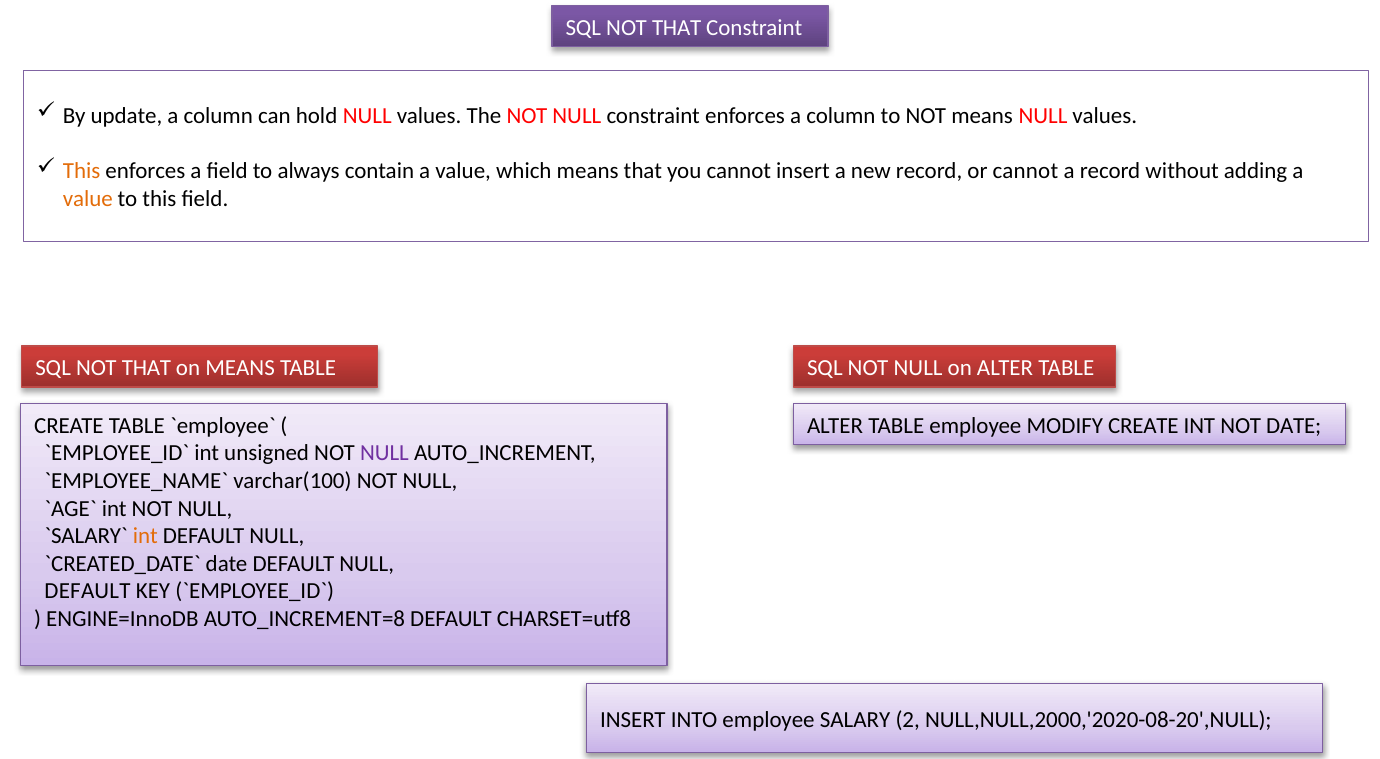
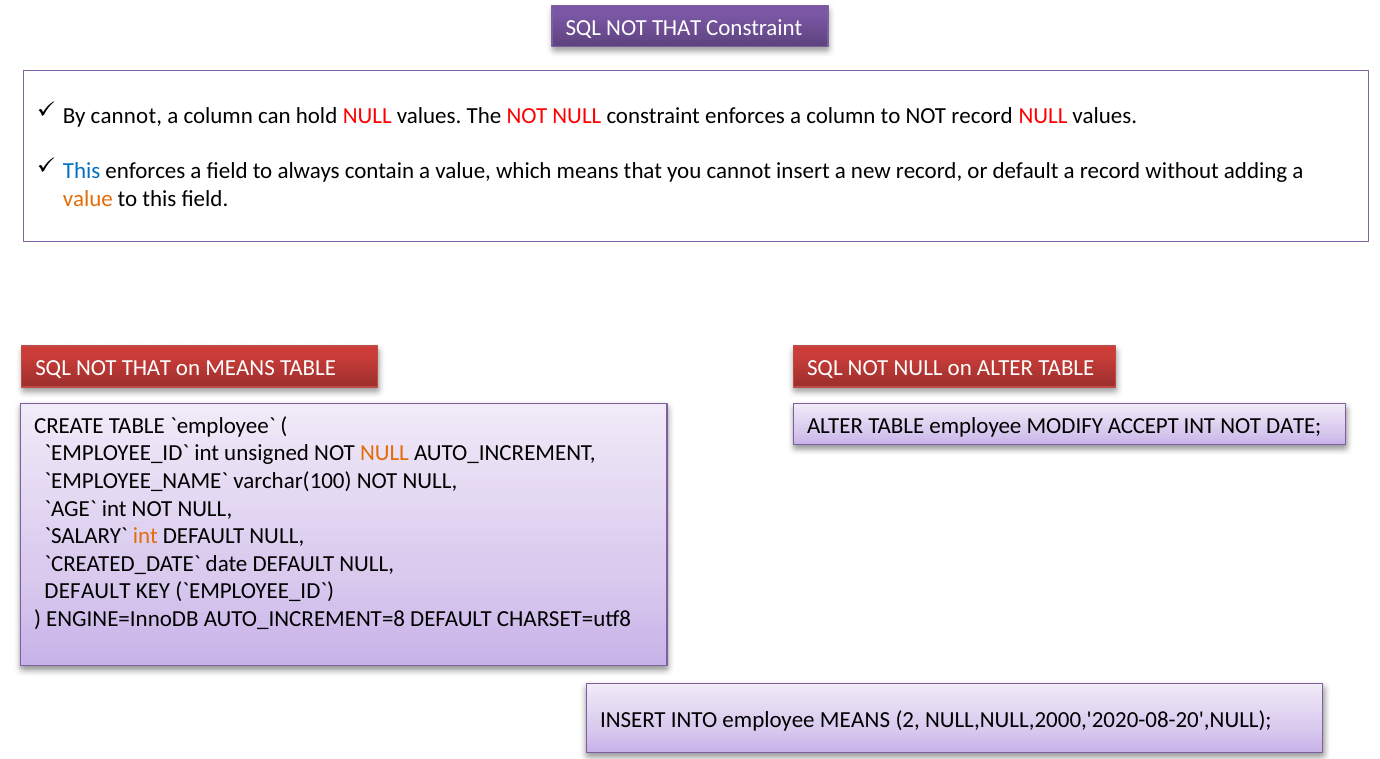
By update: update -> cannot
NOT means: means -> record
This at (82, 171) colour: orange -> blue
or cannot: cannot -> default
MODIFY CREATE: CREATE -> ACCEPT
NULL at (384, 453) colour: purple -> orange
employee SALARY: SALARY -> MEANS
